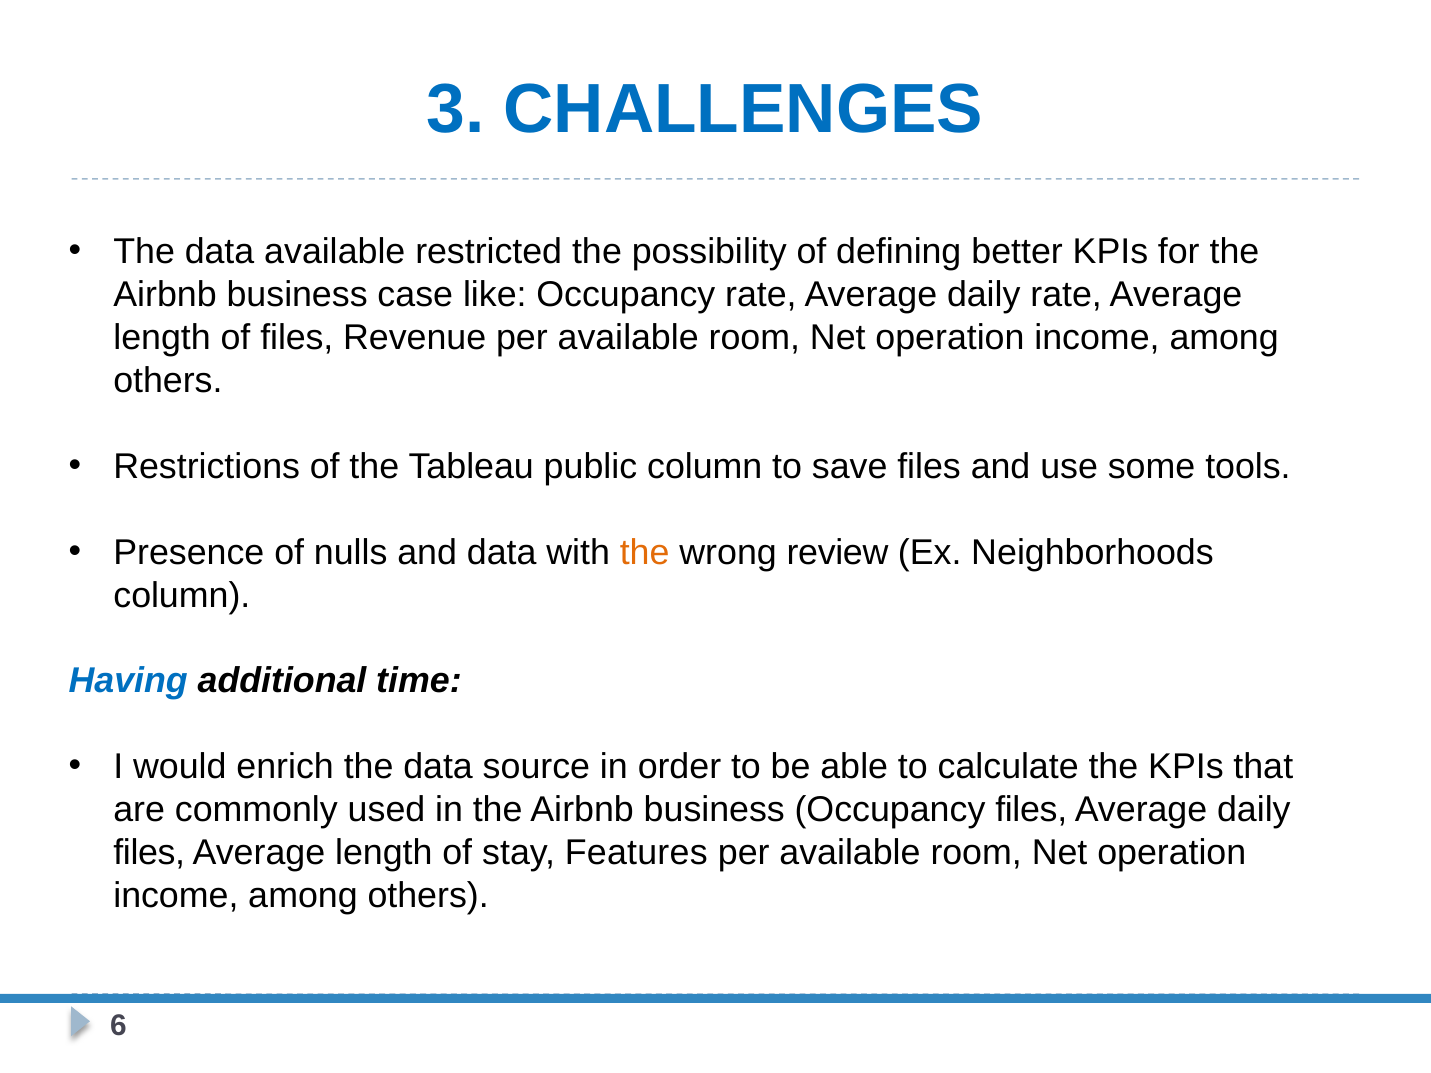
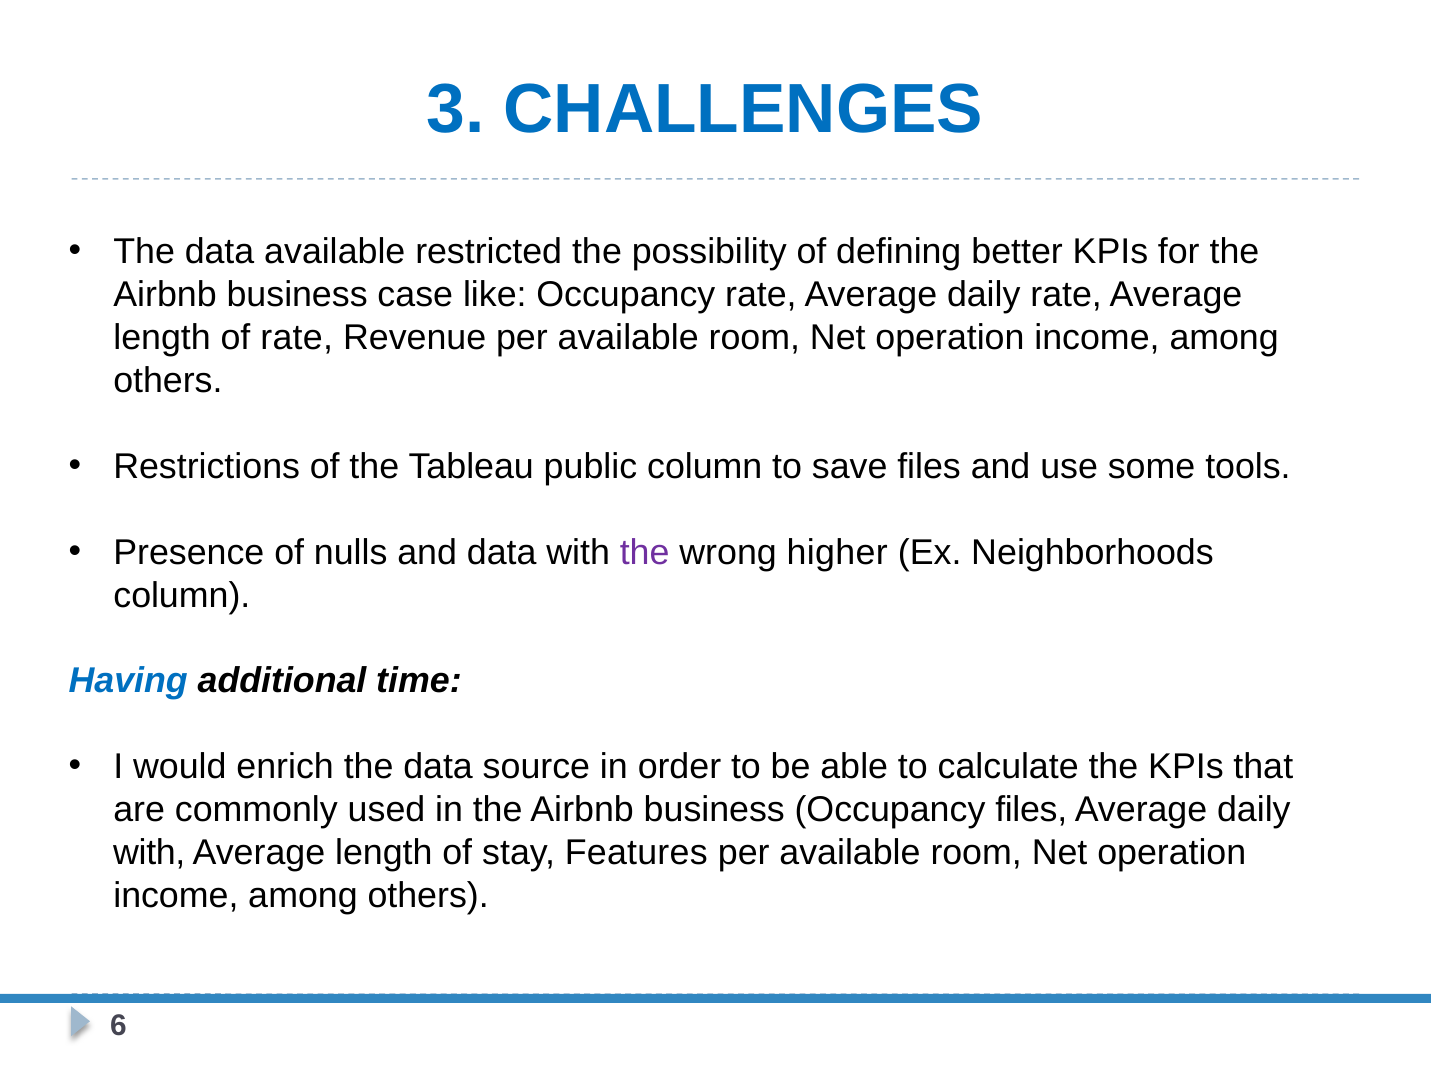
of files: files -> rate
the at (645, 553) colour: orange -> purple
review: review -> higher
files at (149, 853): files -> with
